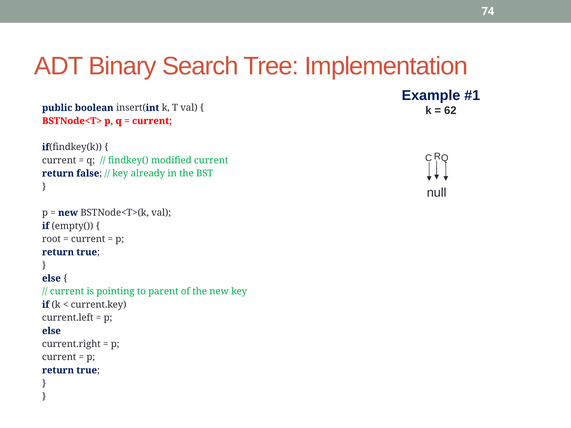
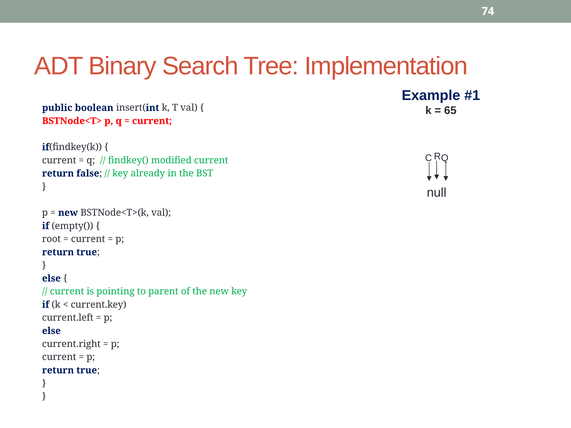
62: 62 -> 65
